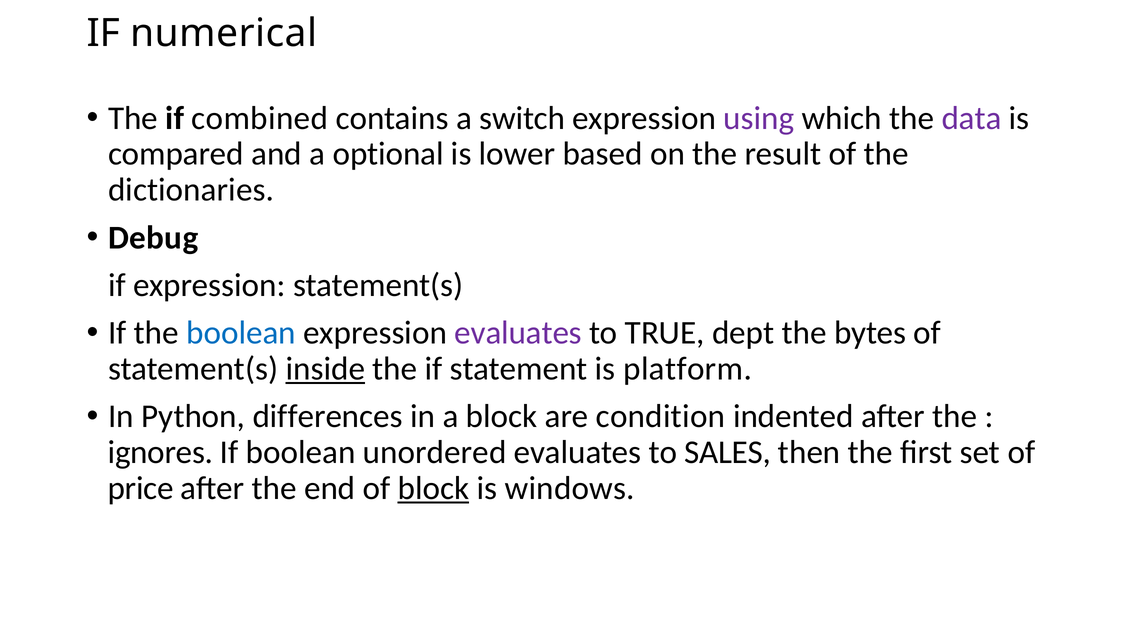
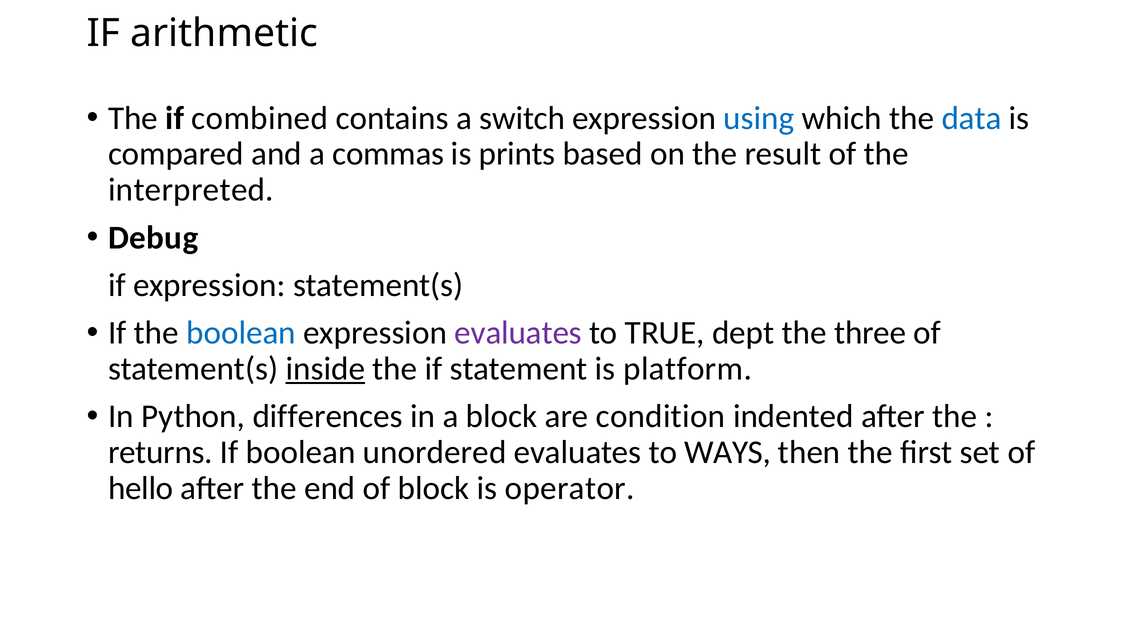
numerical: numerical -> arithmetic
using colour: purple -> blue
data colour: purple -> blue
optional: optional -> commas
lower: lower -> prints
dictionaries: dictionaries -> interpreted
bytes: bytes -> three
ignores: ignores -> returns
SALES: SALES -> WAYS
price: price -> hello
block at (433, 488) underline: present -> none
windows: windows -> operator
